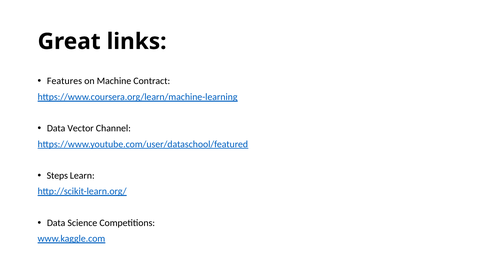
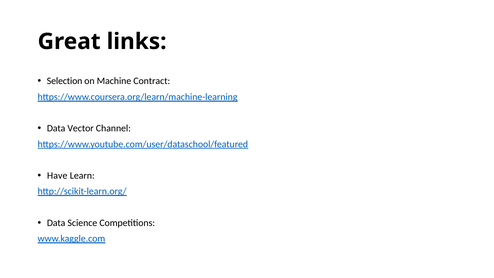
Features: Features -> Selection
Steps: Steps -> Have
